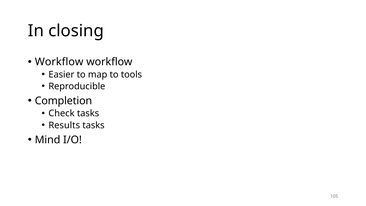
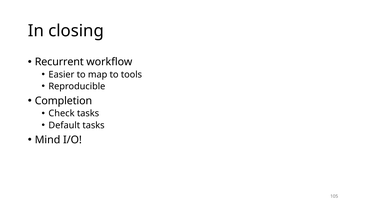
Workflow at (59, 62): Workflow -> Recurrent
Results: Results -> Default
